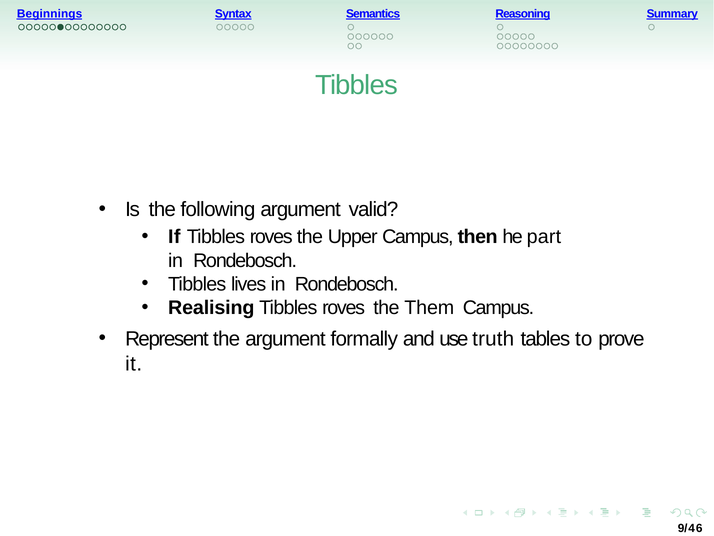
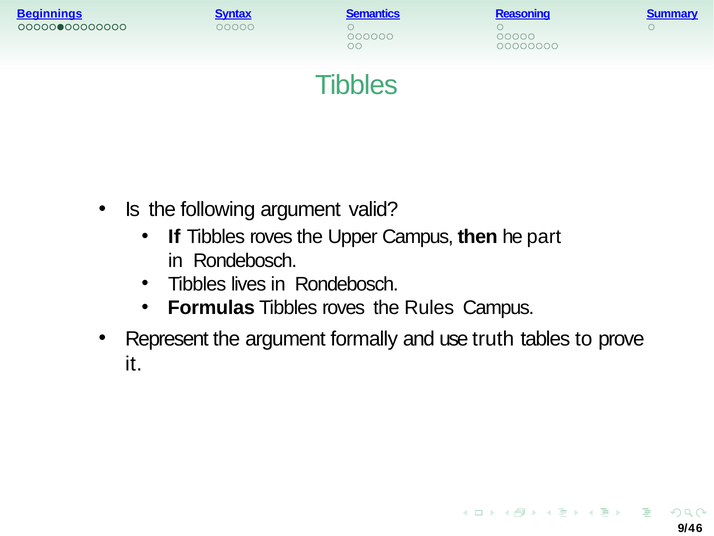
Realising: Realising -> Formulas
Them: Them -> Rules
